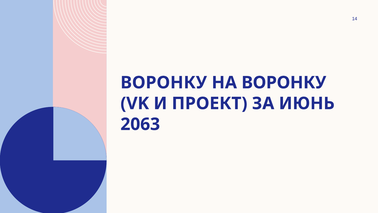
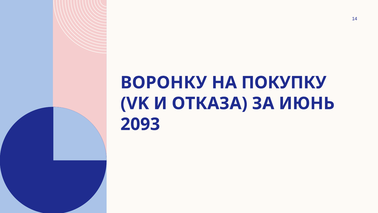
НА ВОРОНКУ: ВОРОНКУ -> ПОКУПКУ
ПРОЕКТ: ПРОЕКТ -> ОТКАЗА
2063: 2063 -> 2093
